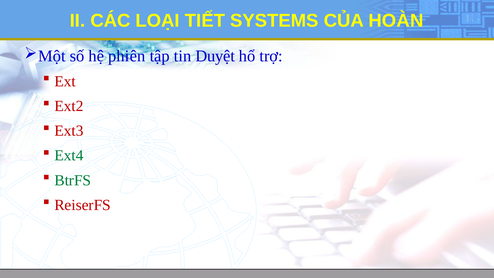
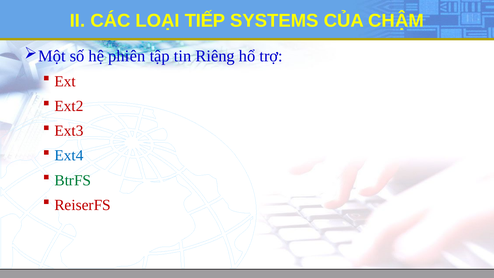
TIẾT: TIẾT -> TIẾP
HOÀN: HOÀN -> CHẬM
Duyệt: Duyệt -> Riêng
Ext4 colour: green -> blue
